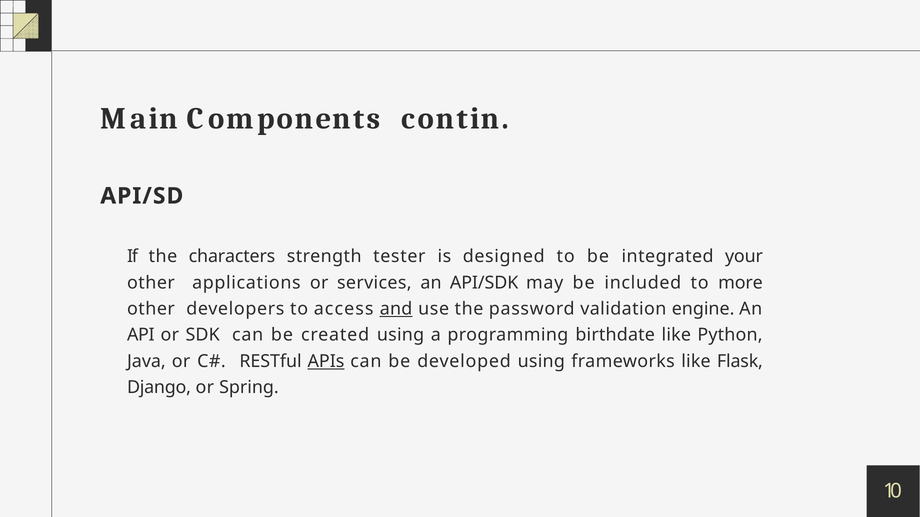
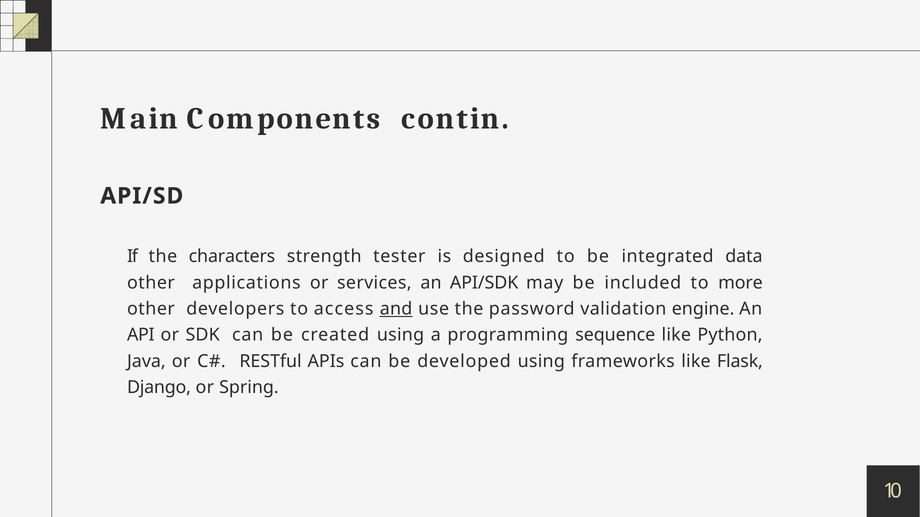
your: your -> data
birthdate: birthdate -> sequence
APIs underline: present -> none
